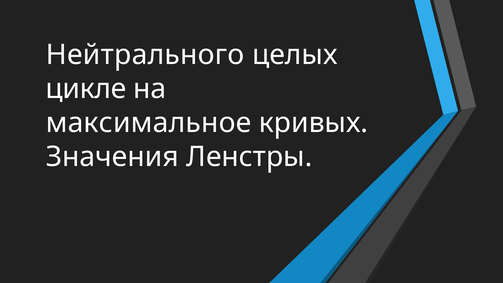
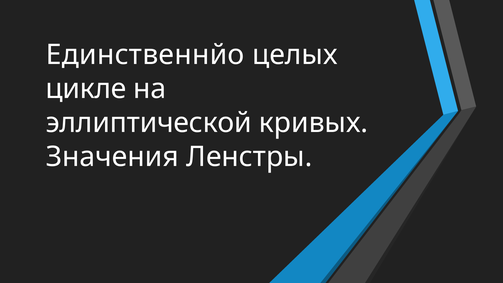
Нейтрального: Нейтрального -> Единственнйо
максимальное: максимальное -> эллиптической
